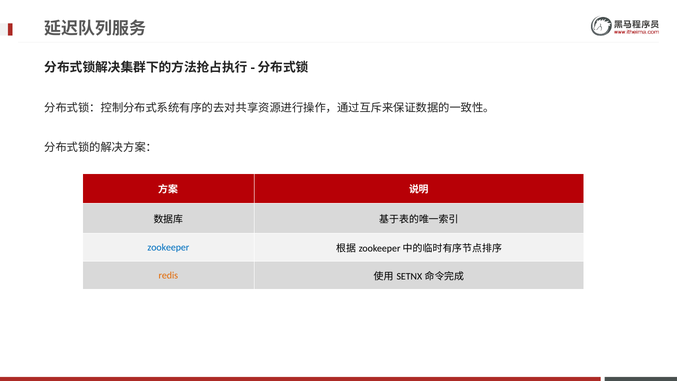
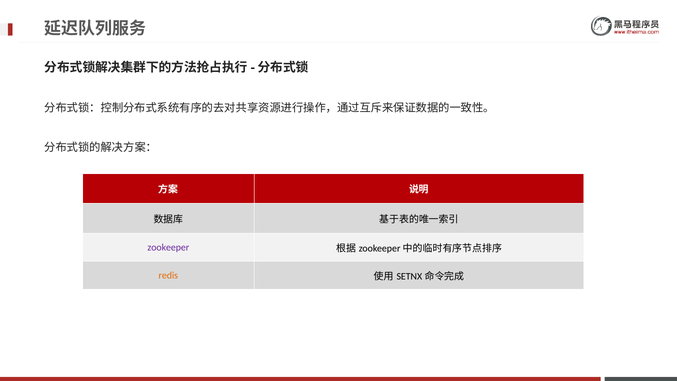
zookeeper colour: blue -> purple
